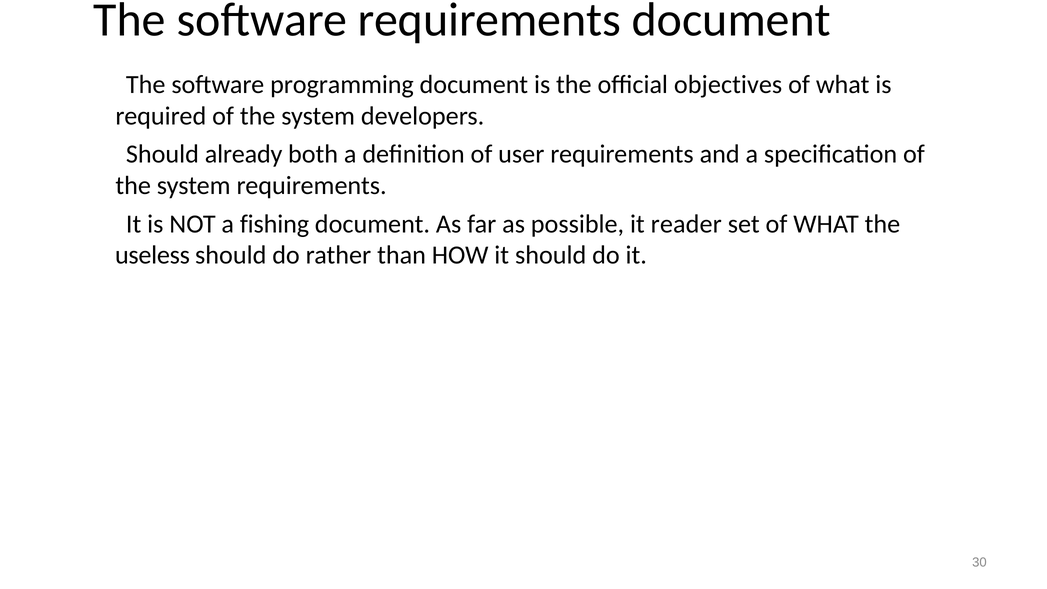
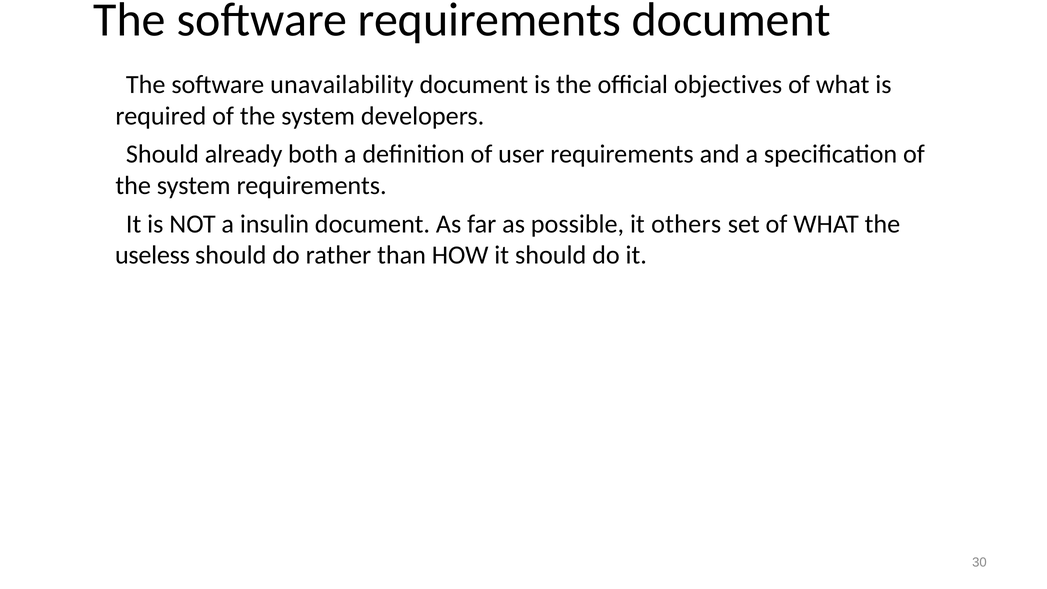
programming: programming -> unavailability
fishing: fishing -> insulin
reader: reader -> others
